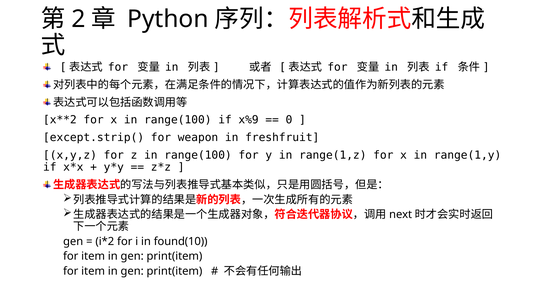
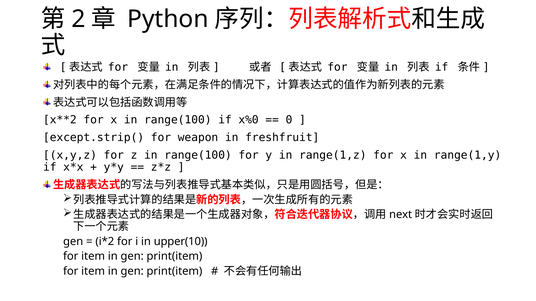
x%9: x%9 -> x%0
found(10: found(10 -> upper(10
